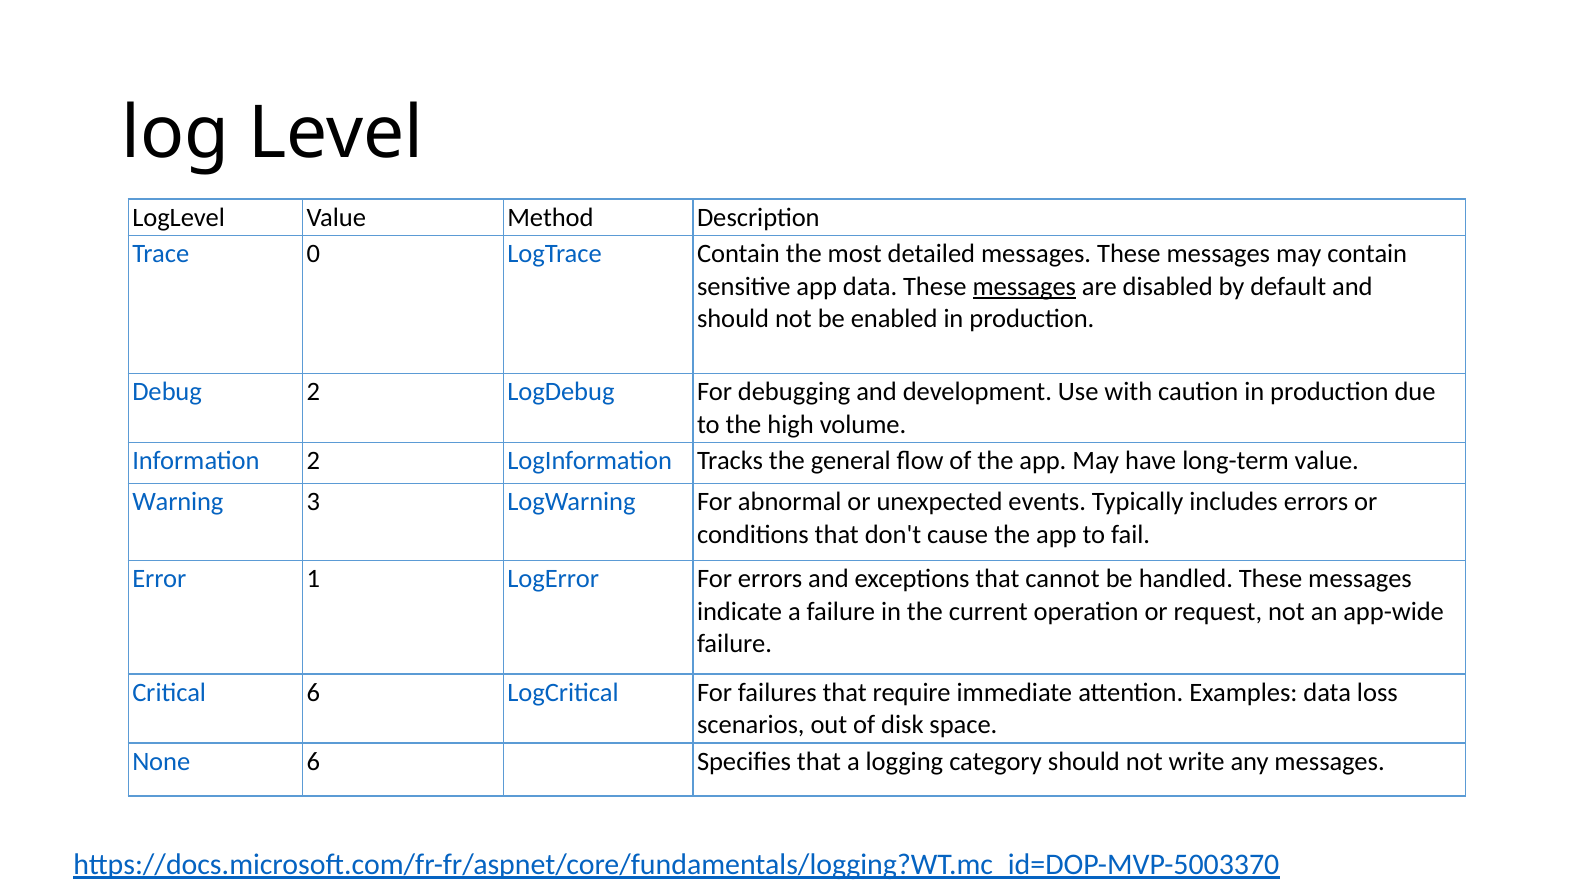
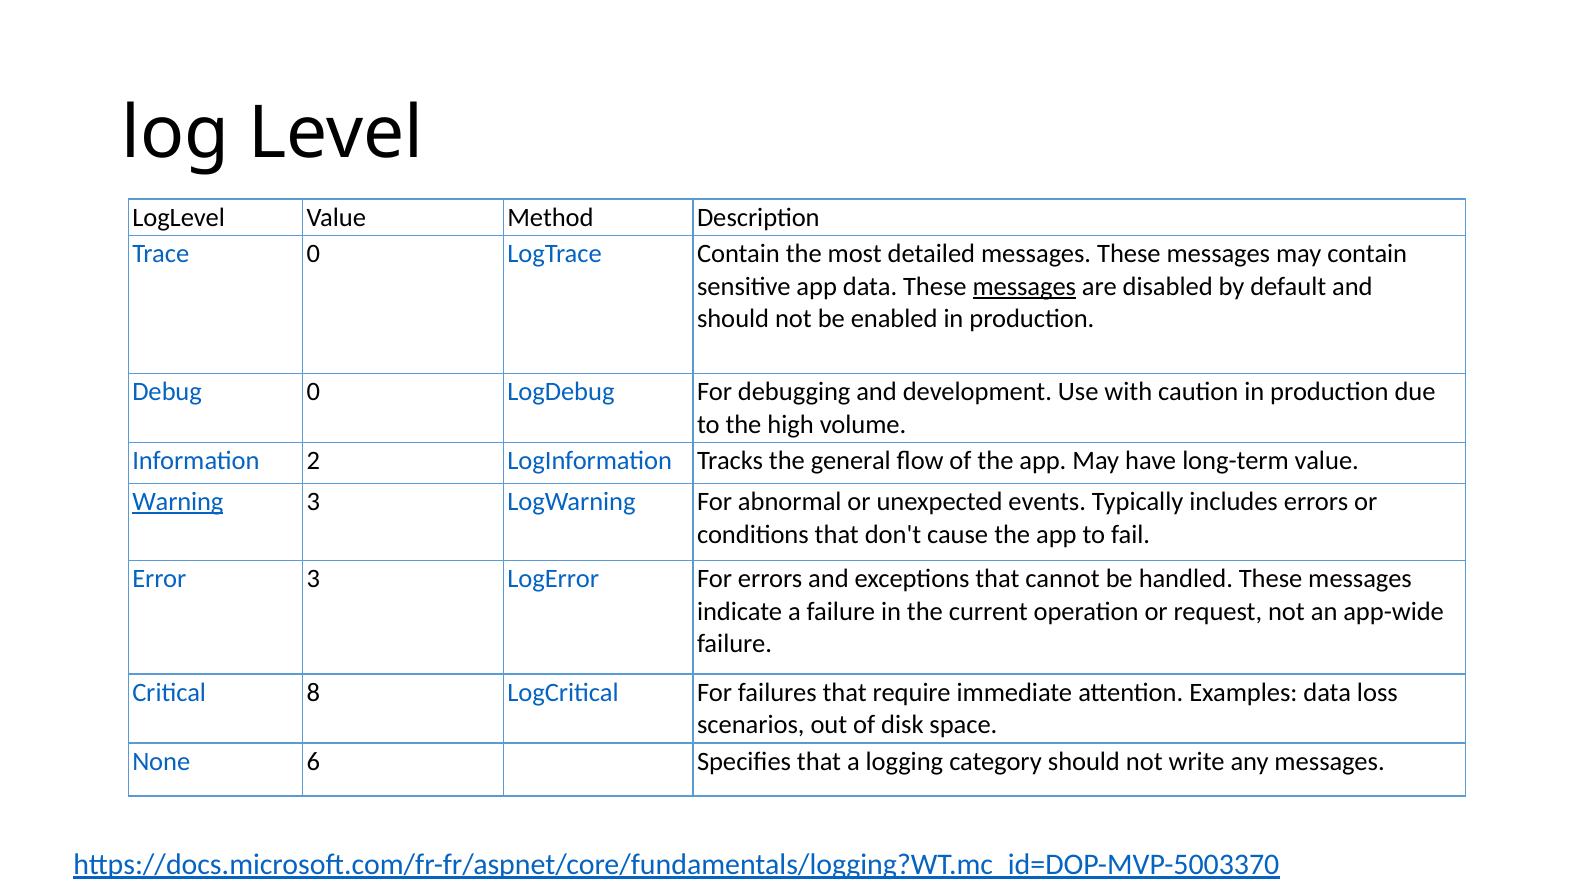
Debug 2: 2 -> 0
Warning underline: none -> present
Error 1: 1 -> 3
Critical 6: 6 -> 8
